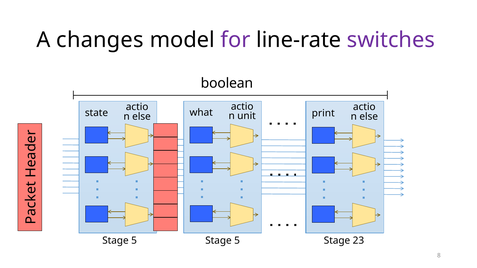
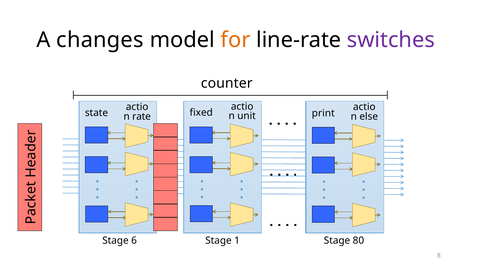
for colour: purple -> orange
boolean: boolean -> counter
what: what -> fixed
else at (142, 117): else -> rate
5 at (134, 241): 5 -> 6
5 at (237, 241): 5 -> 1
23: 23 -> 80
